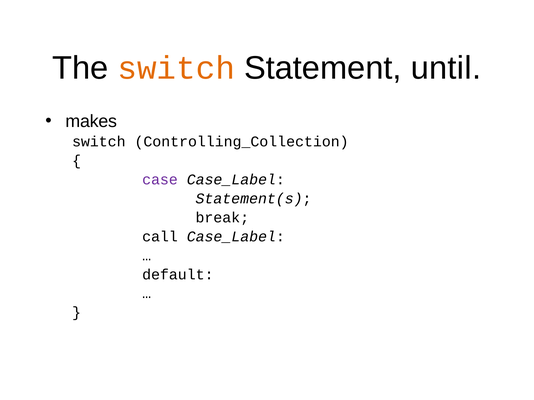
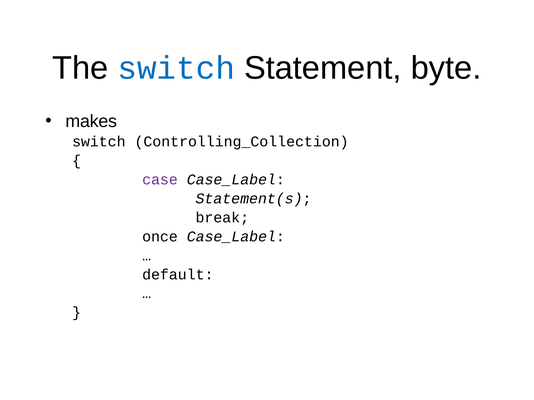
switch at (176, 68) colour: orange -> blue
until: until -> byte
call: call -> once
